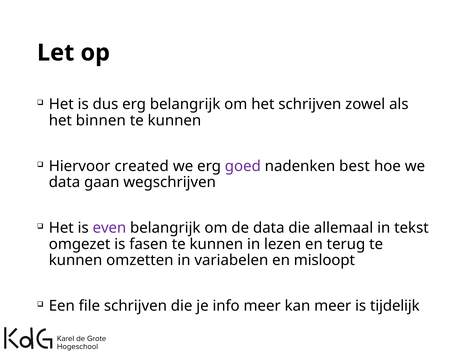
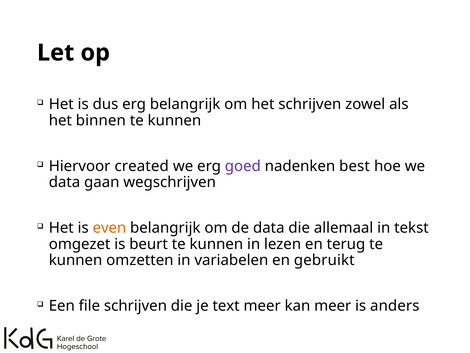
even colour: purple -> orange
fasen: fasen -> beurt
misloopt: misloopt -> gebruikt
info: info -> text
tijdelijk: tijdelijk -> anders
